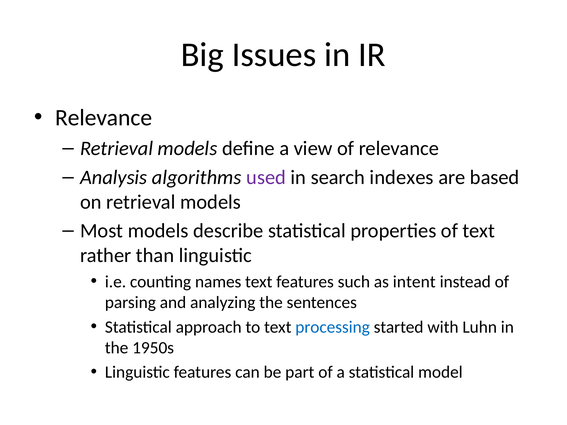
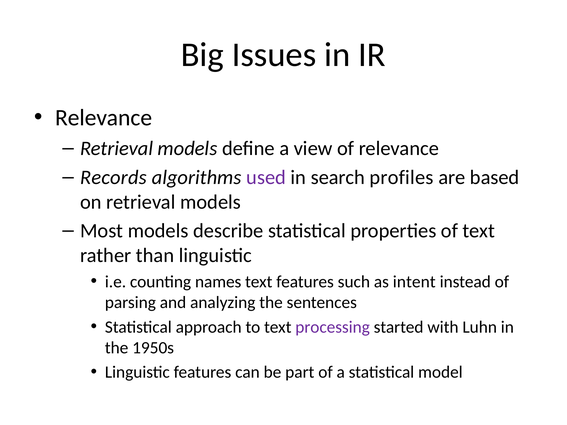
Analysis: Analysis -> Records
indexes: indexes -> profiles
processing colour: blue -> purple
